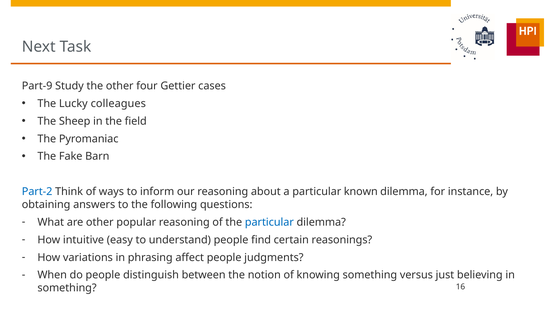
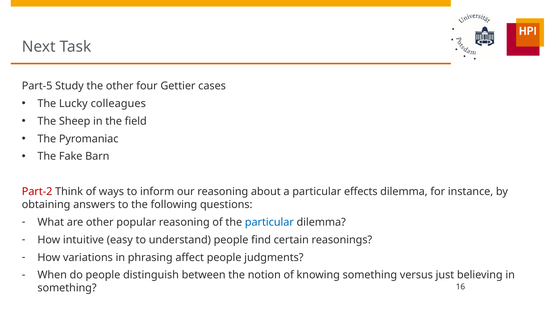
Part-9: Part-9 -> Part-5
Part-2 colour: blue -> red
known: known -> effects
